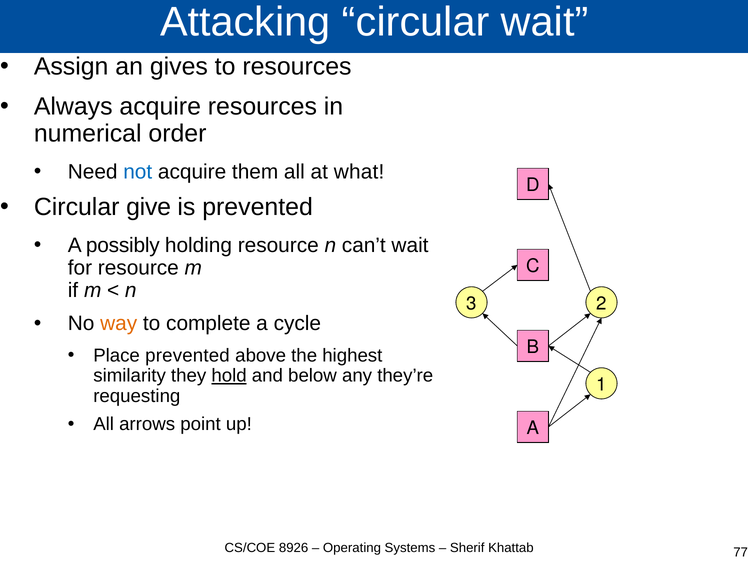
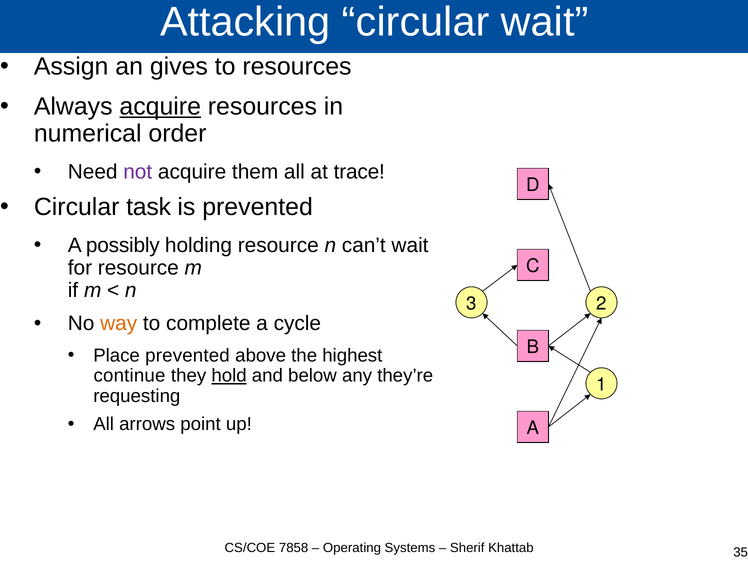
acquire at (160, 107) underline: none -> present
not colour: blue -> purple
what: what -> trace
give: give -> task
similarity: similarity -> continue
8926: 8926 -> 7858
77: 77 -> 35
